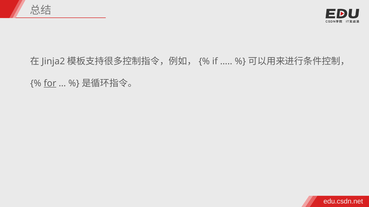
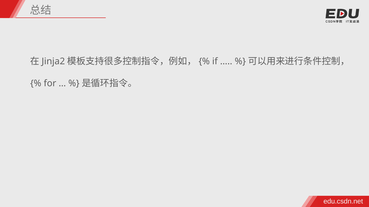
for underline: present -> none
